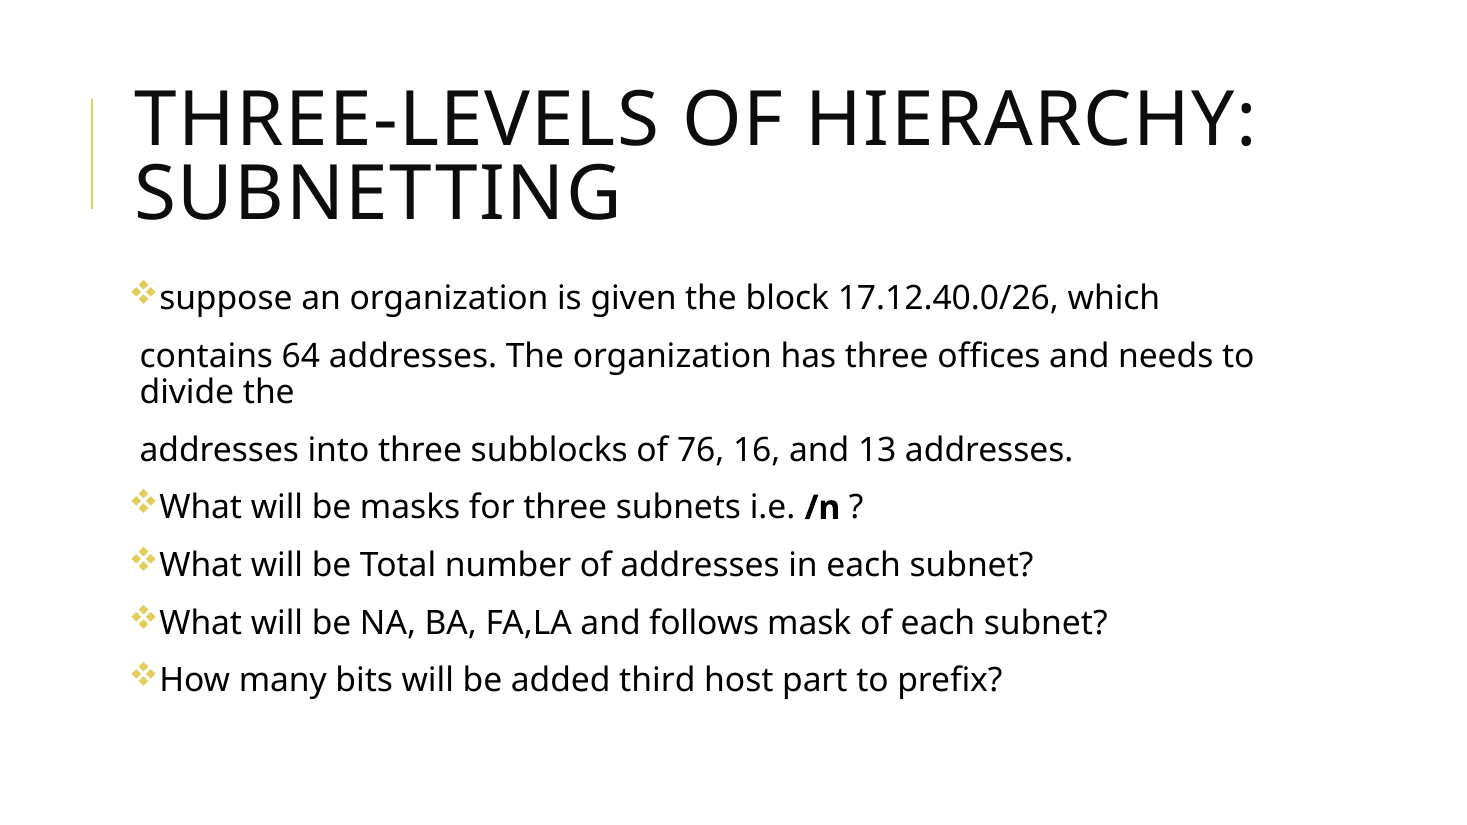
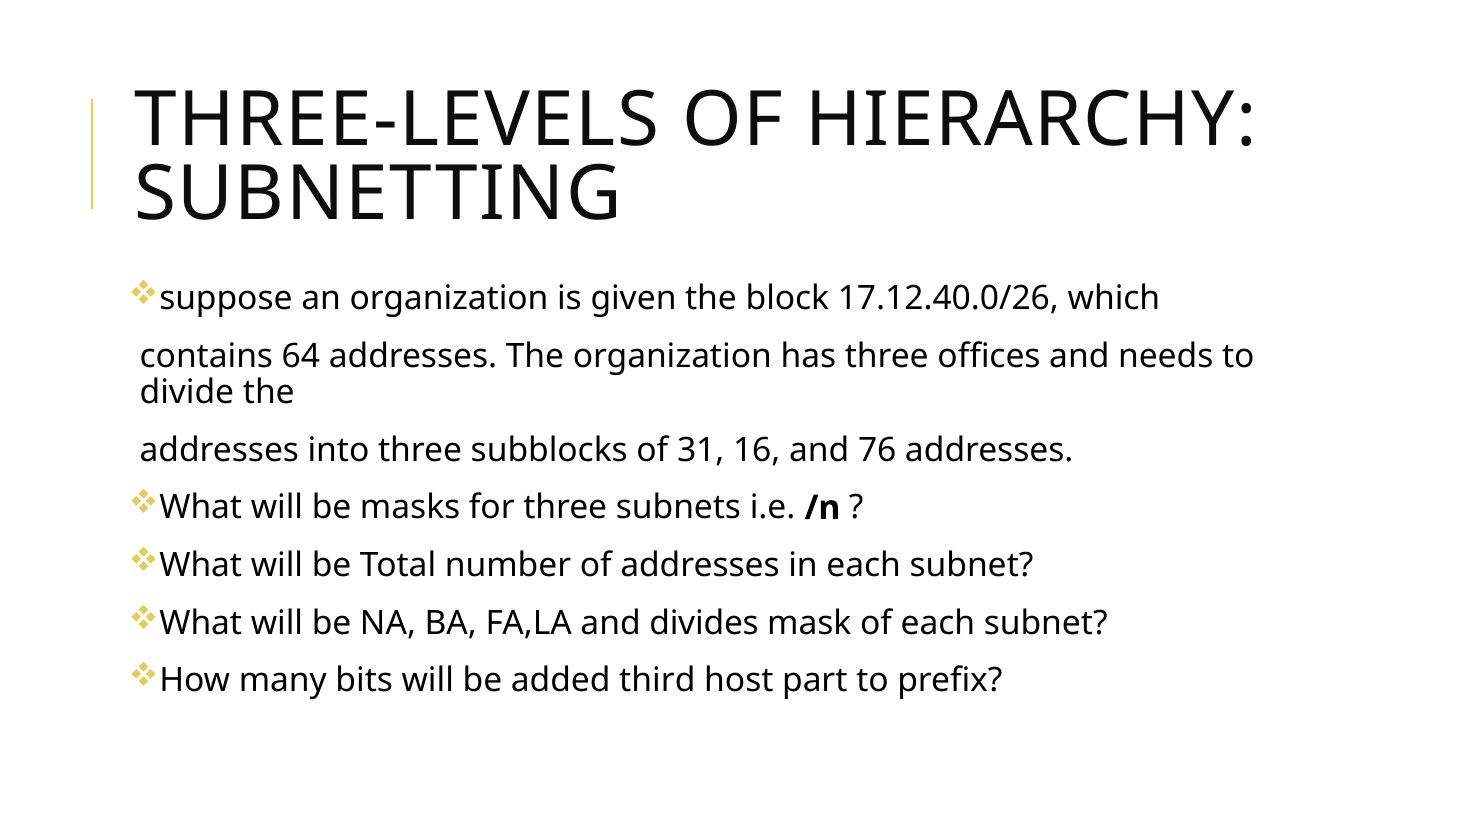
76: 76 -> 31
13: 13 -> 76
follows: follows -> divides
